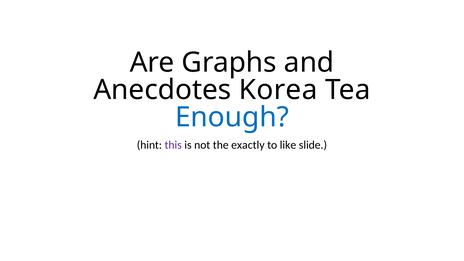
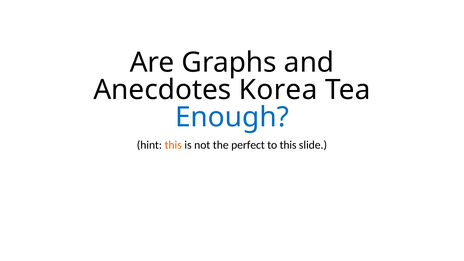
this at (173, 145) colour: purple -> orange
exactly: exactly -> perfect
to like: like -> this
